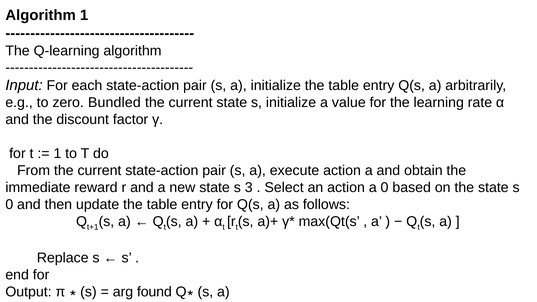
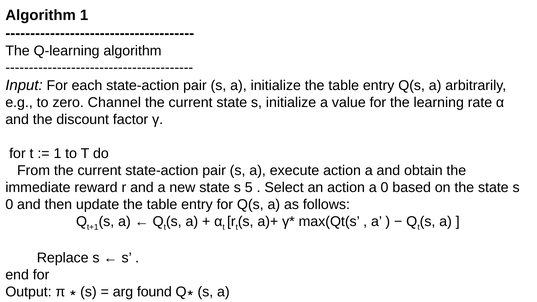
Bundled: Bundled -> Channel
3: 3 -> 5
